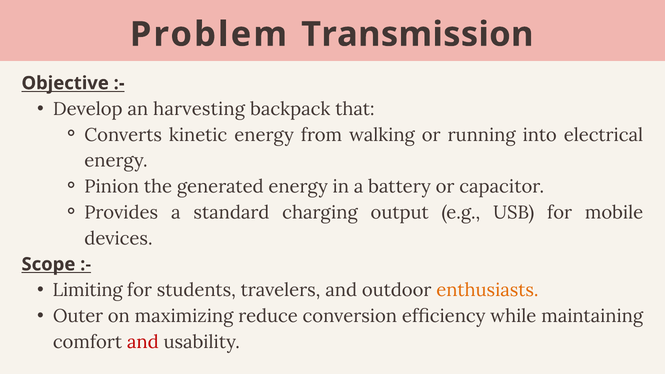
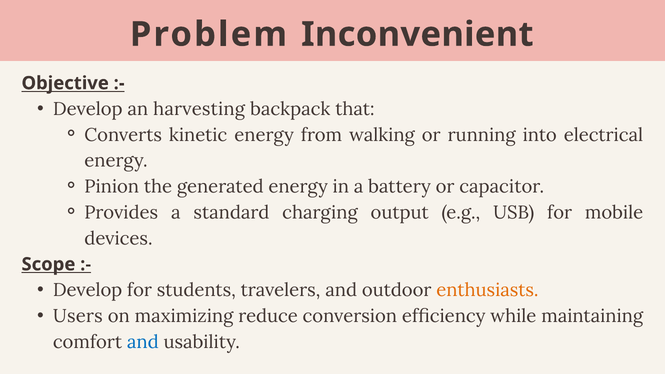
Transmission: Transmission -> Inconvenient
Limiting at (88, 290): Limiting -> Develop
Outer: Outer -> Users
and at (143, 342) colour: red -> blue
